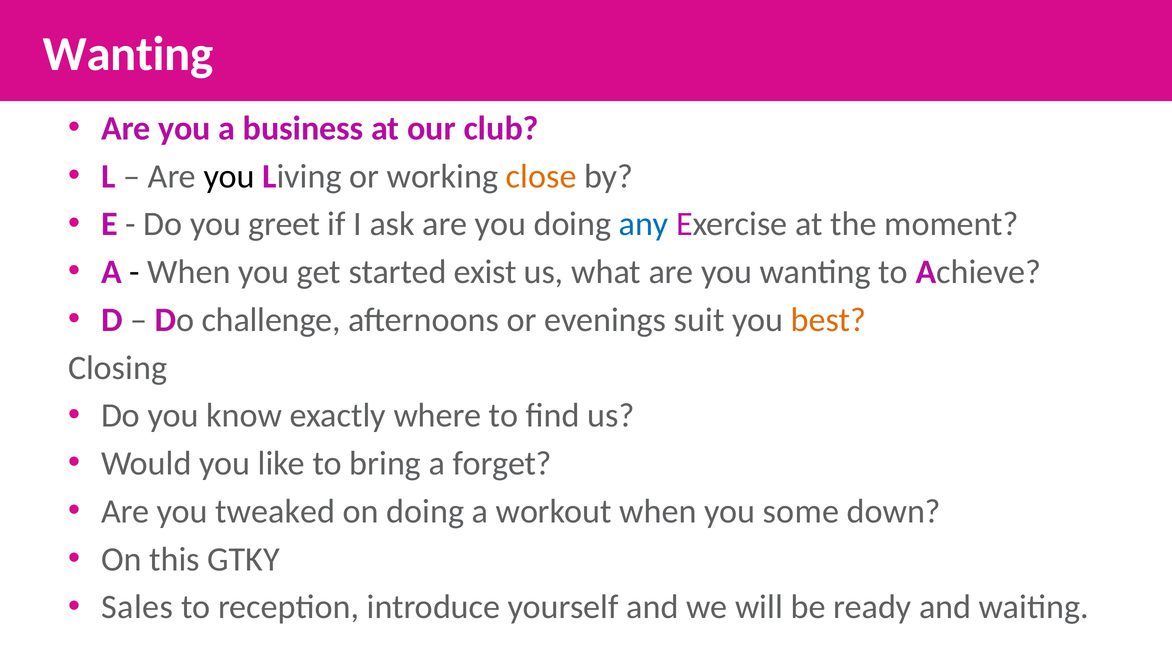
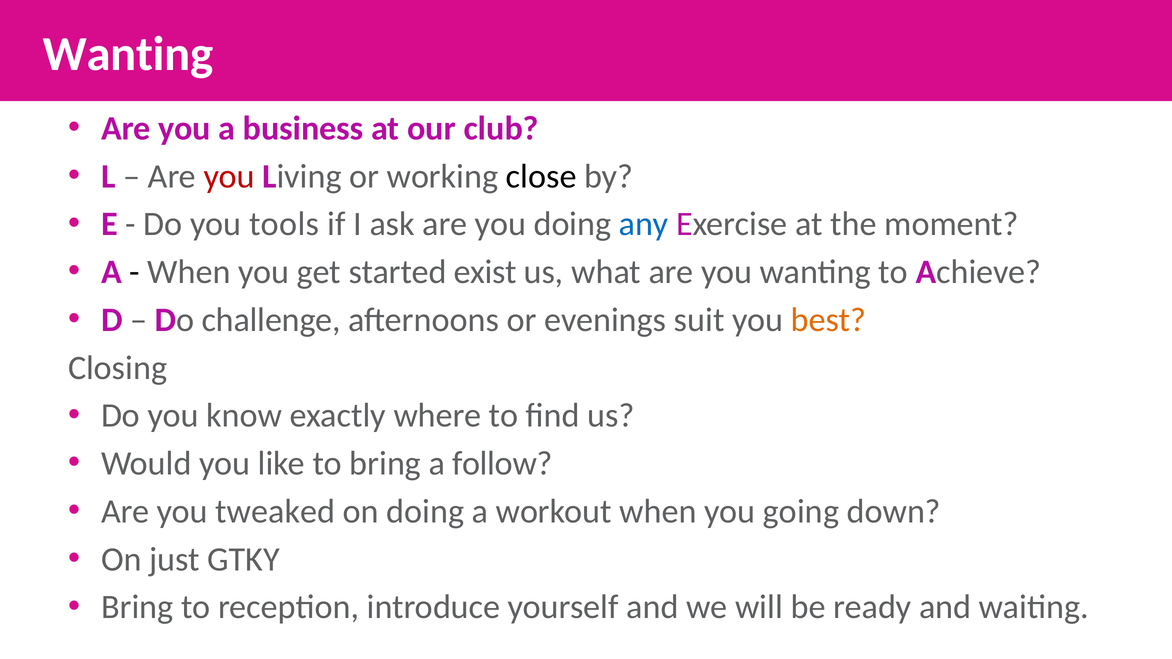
you at (229, 176) colour: black -> red
close colour: orange -> black
greet: greet -> tools
forget: forget -> follow
some: some -> going
this: this -> just
Sales at (137, 607): Sales -> Bring
